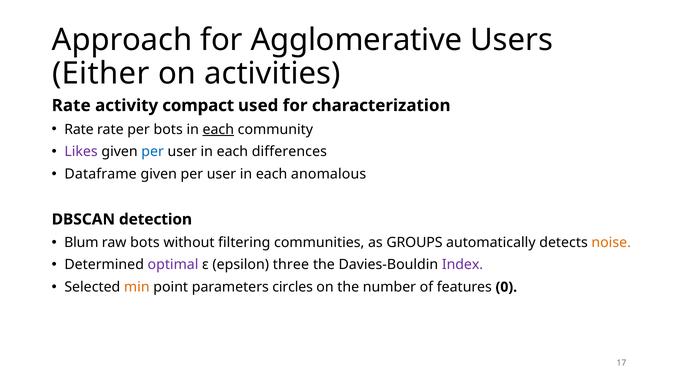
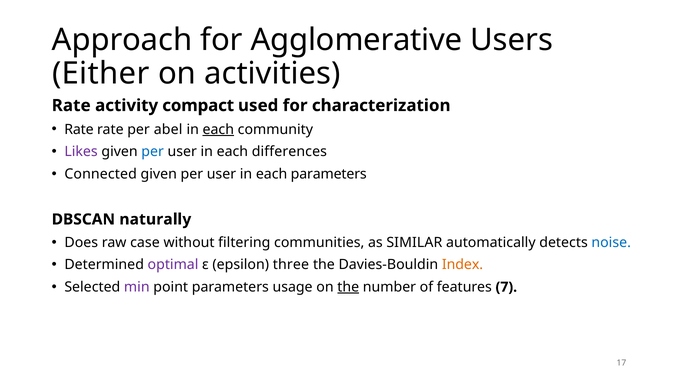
per bots: bots -> abel
Dataframe: Dataframe -> Connected
each anomalous: anomalous -> parameters
detection: detection -> naturally
Blum: Blum -> Does
raw bots: bots -> case
GROUPS: GROUPS -> SIMILAR
noise colour: orange -> blue
Index colour: purple -> orange
min colour: orange -> purple
circles: circles -> usage
the at (348, 287) underline: none -> present
0: 0 -> 7
